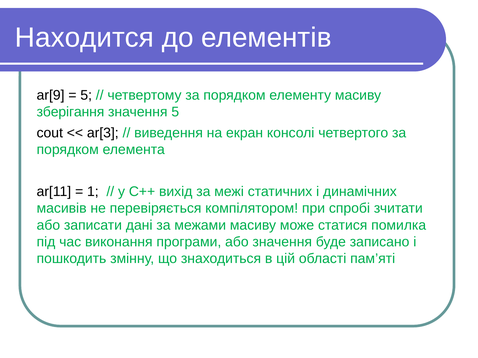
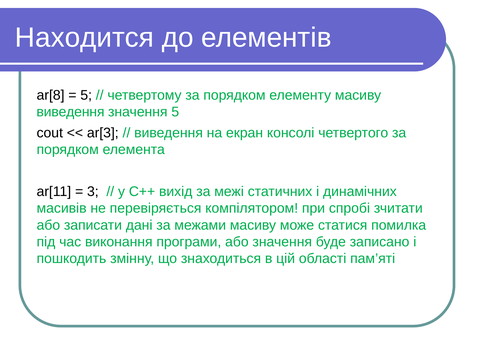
ar[9: ar[9 -> ar[8
зберігання at (70, 112): зберігання -> виведення
1: 1 -> 3
